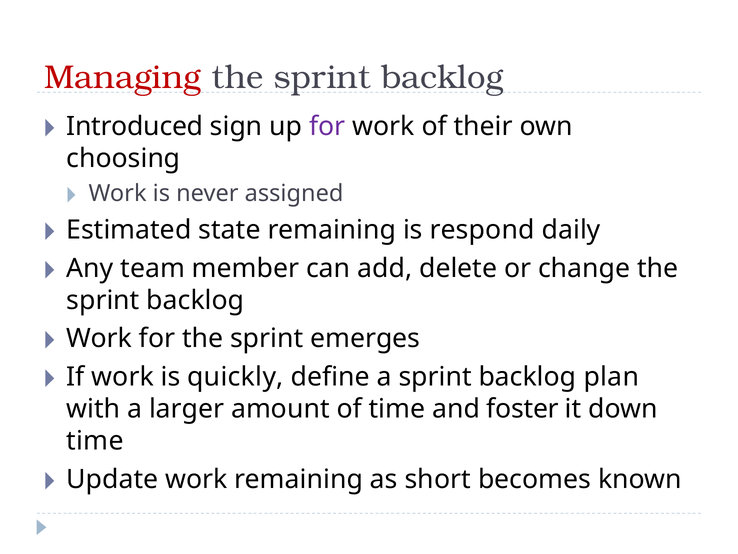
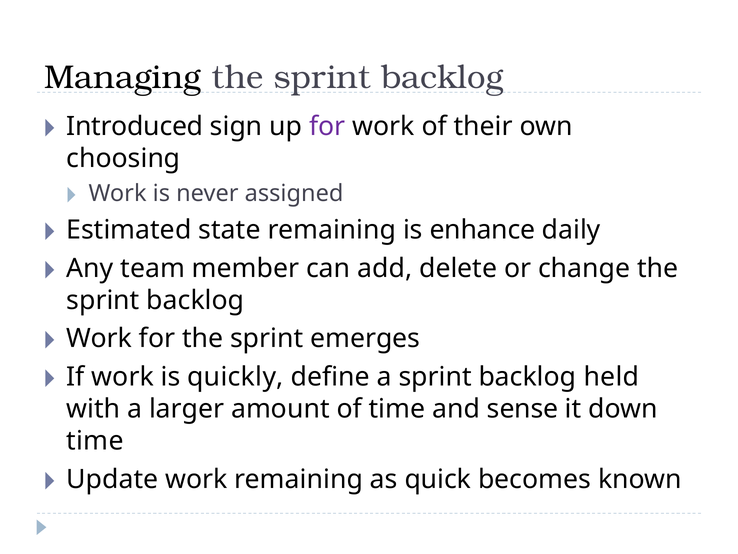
Managing colour: red -> black
respond: respond -> enhance
plan: plan -> held
foster: foster -> sense
short: short -> quick
